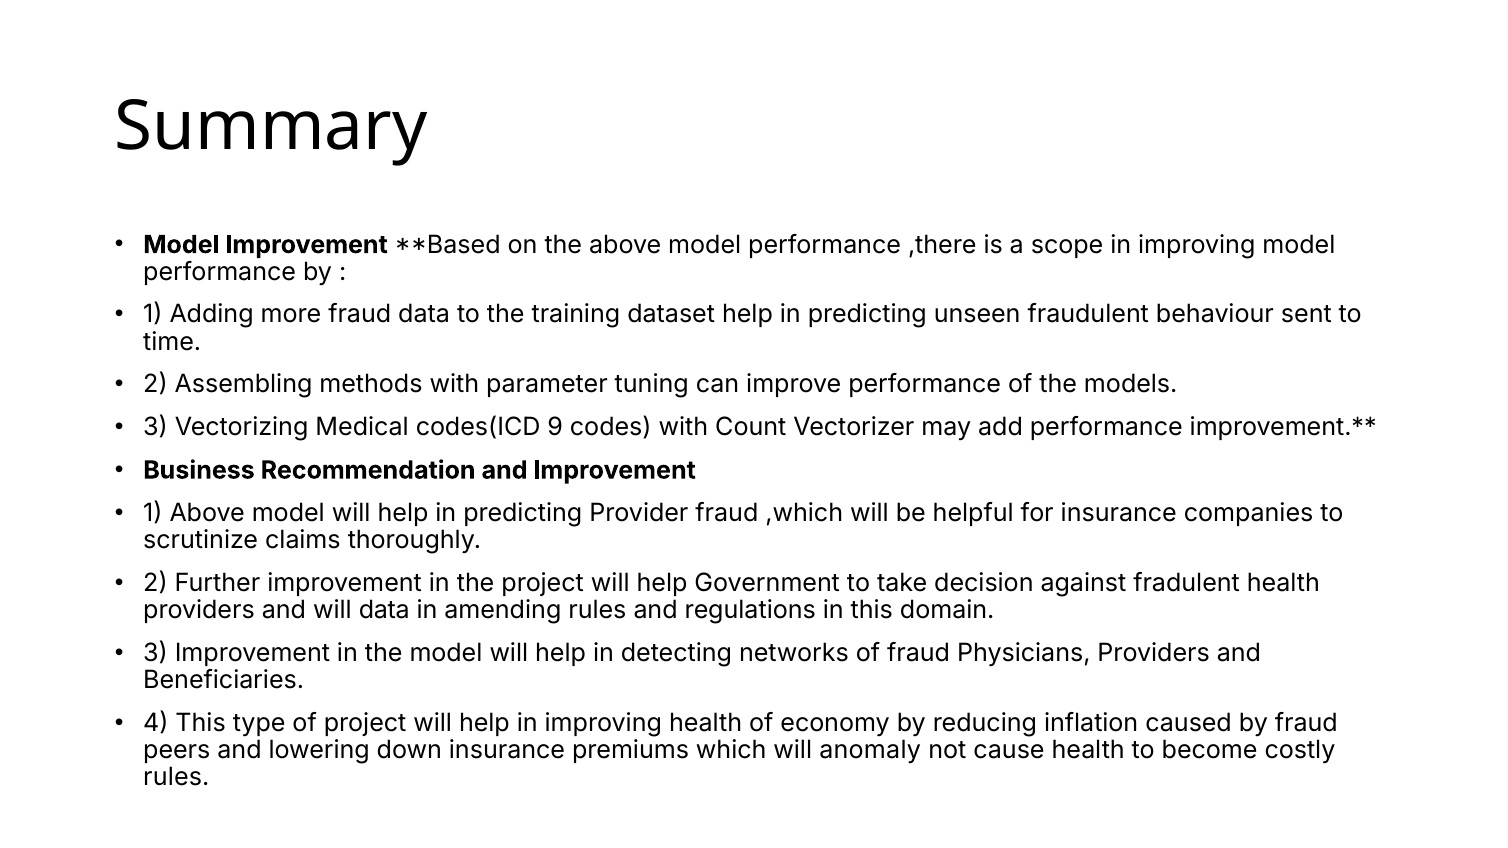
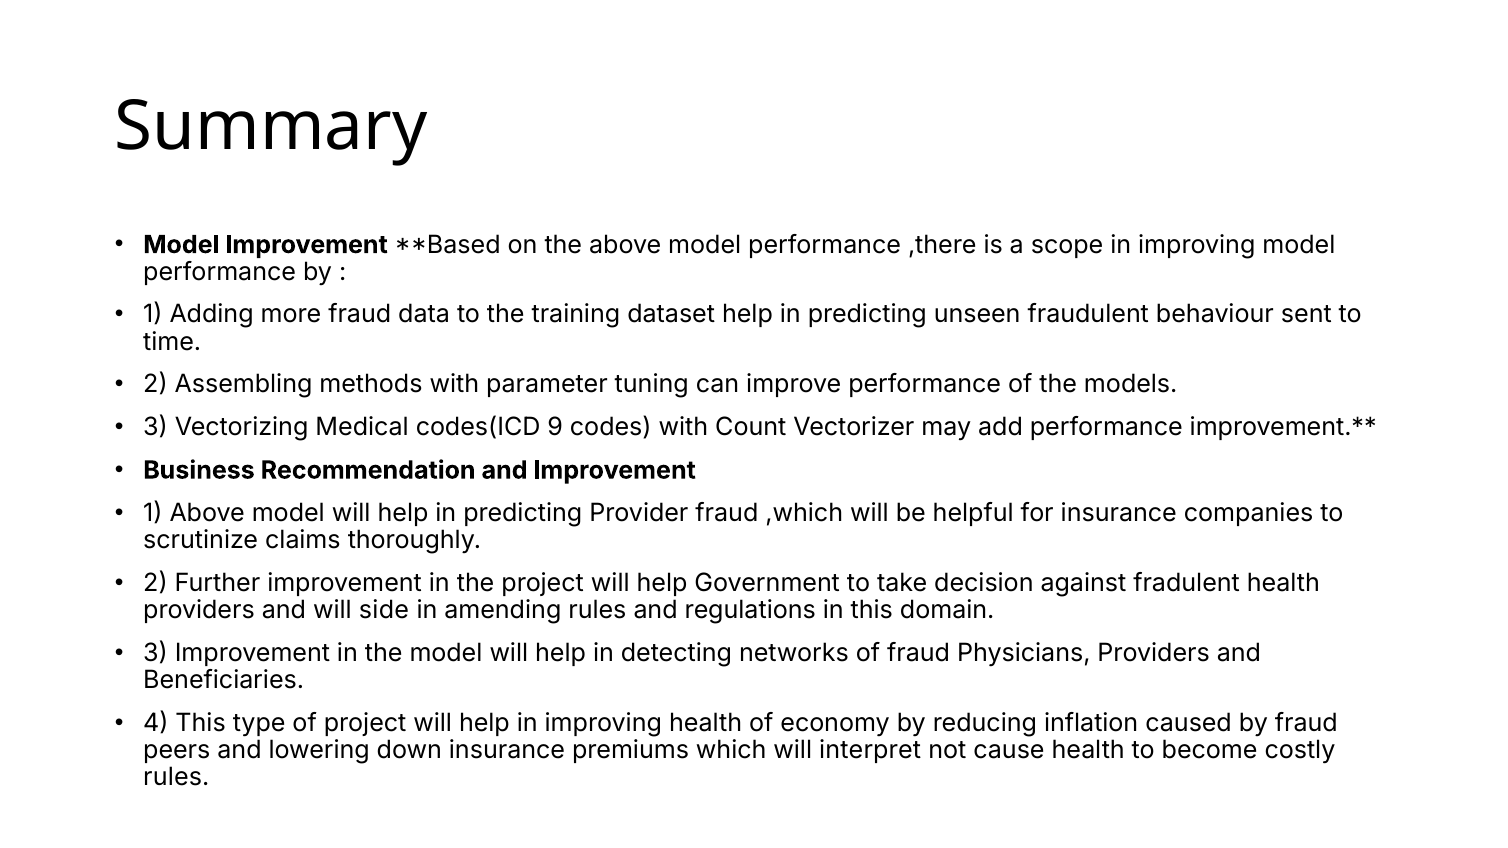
will data: data -> side
anomaly: anomaly -> interpret
